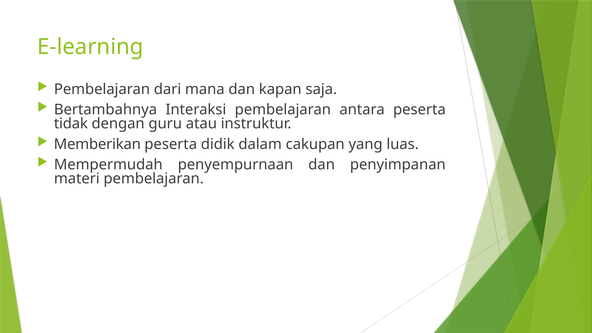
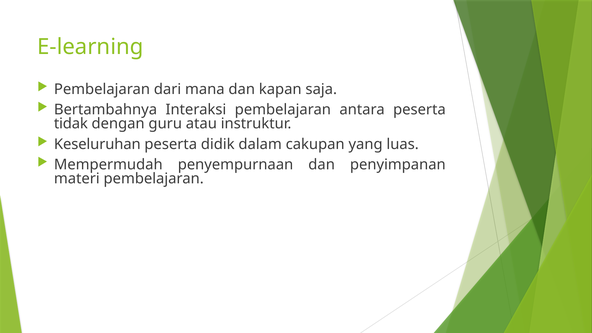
Memberikan: Memberikan -> Keseluruhan
